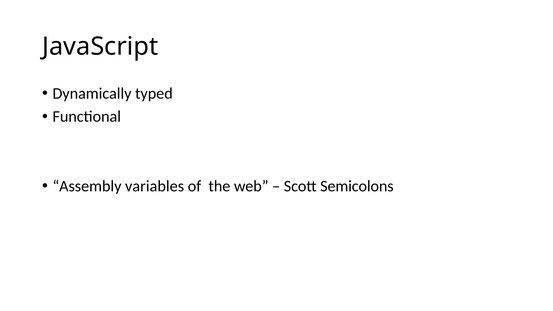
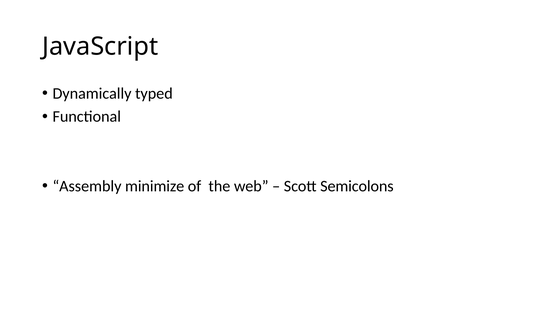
variables: variables -> minimize
